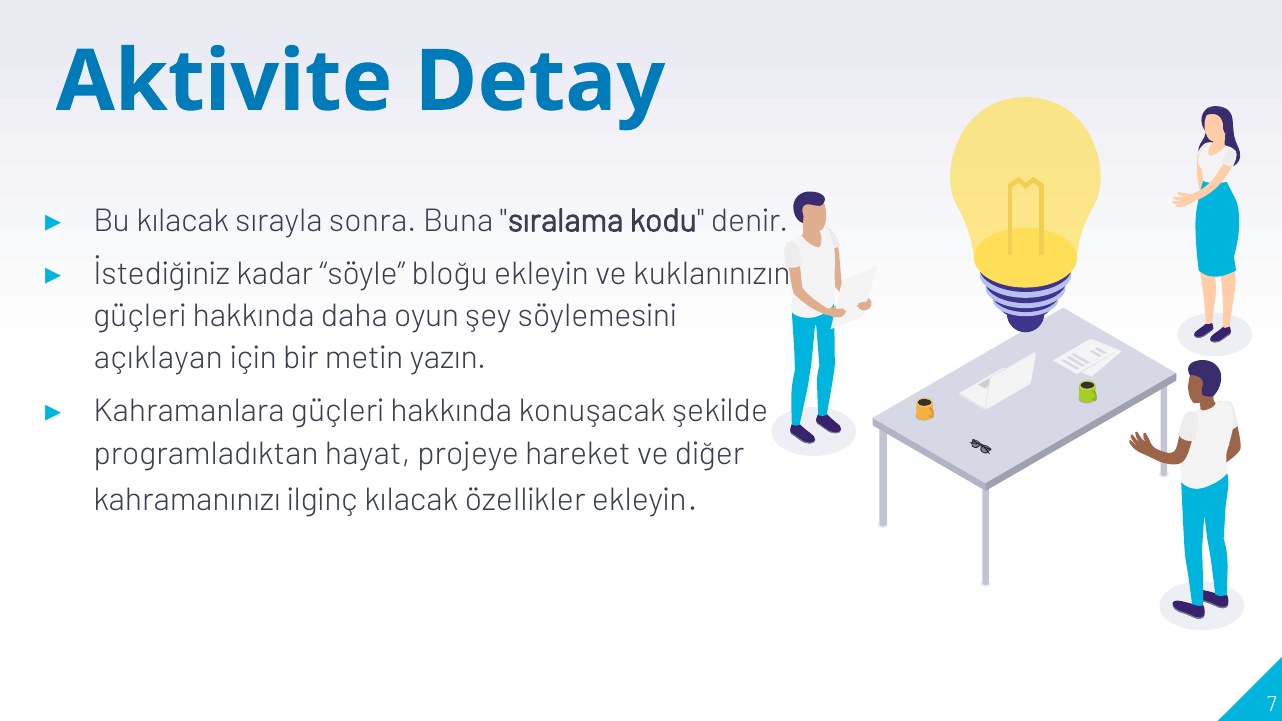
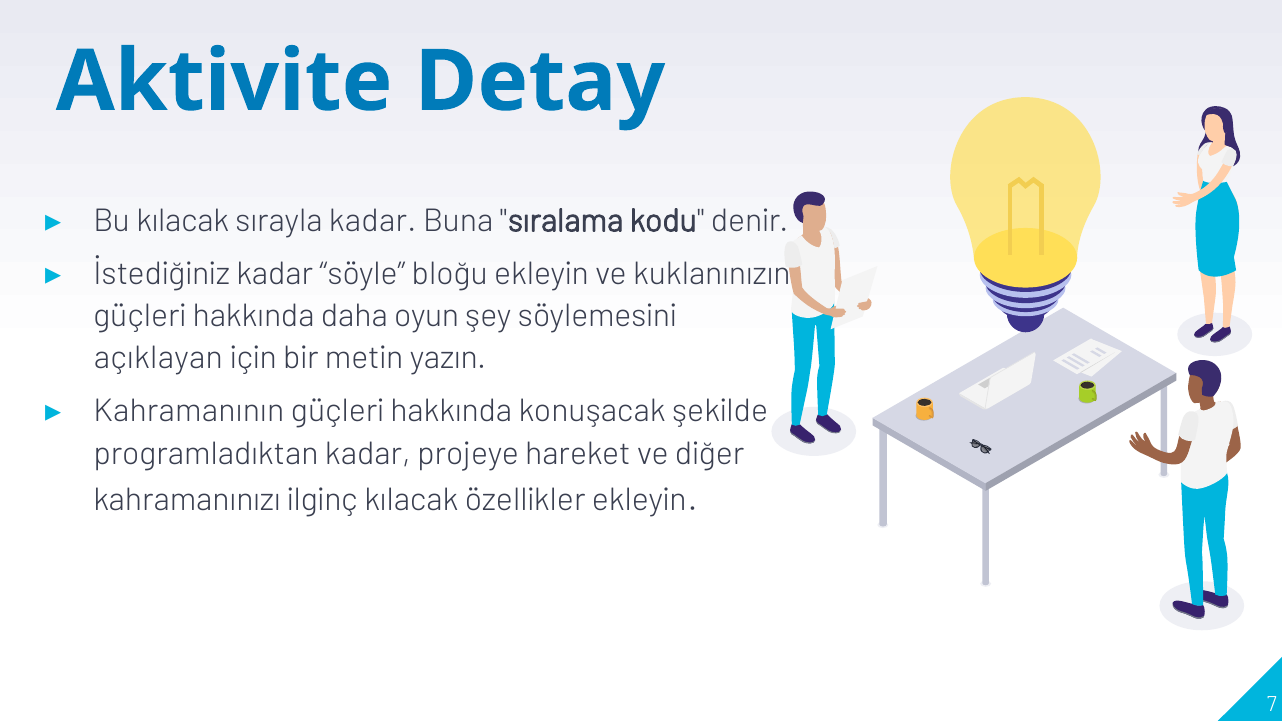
sırayla sonra: sonra -> kadar
Kahramanlara: Kahramanlara -> Kahramanının
programladıktan hayat: hayat -> kadar
